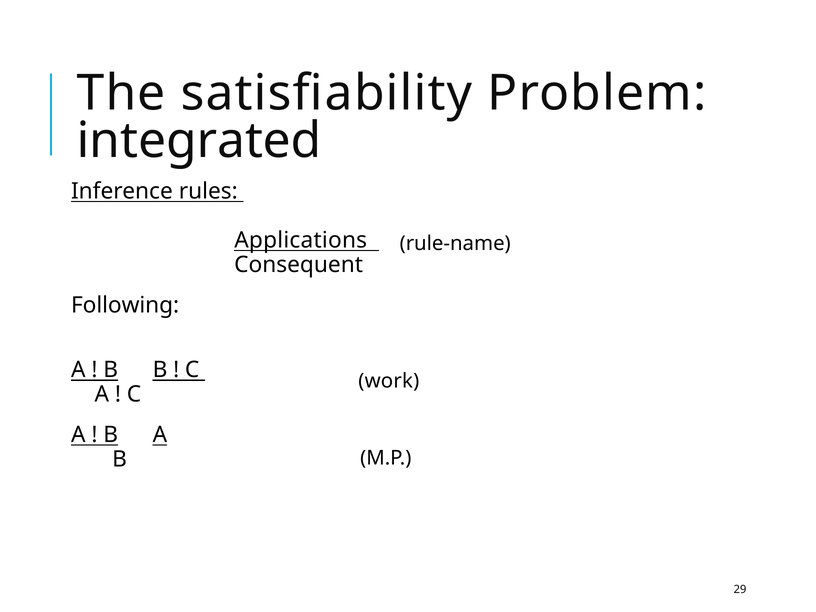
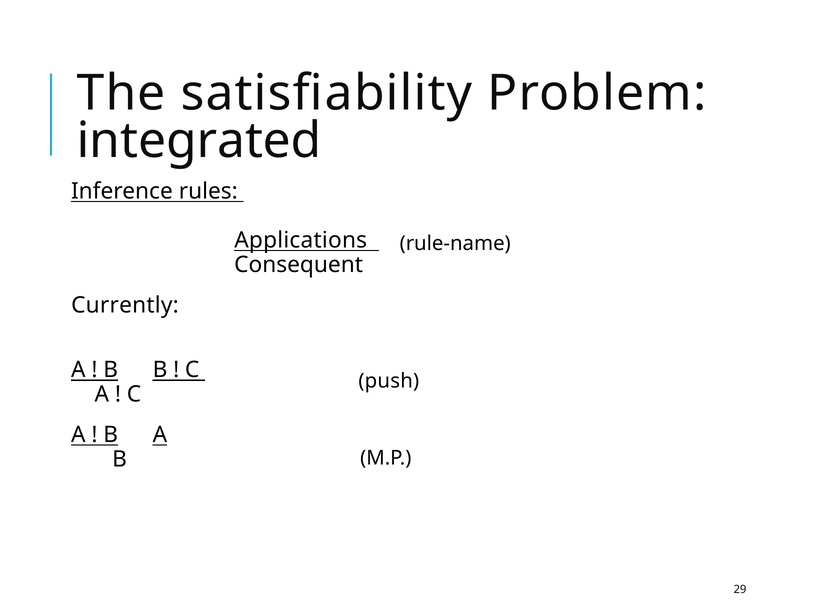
Following: Following -> Currently
work: work -> push
